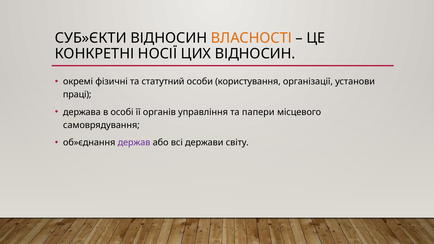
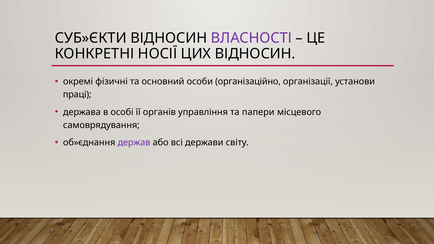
ВЛАСНОСТІ colour: orange -> purple
статутний: статутний -> основний
користування: користування -> організаційно
